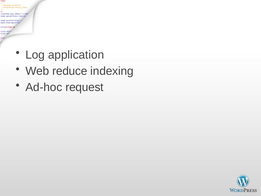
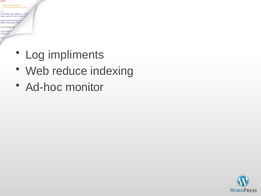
application: application -> impliments
request: request -> monitor
